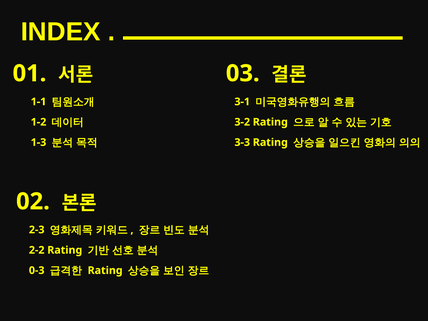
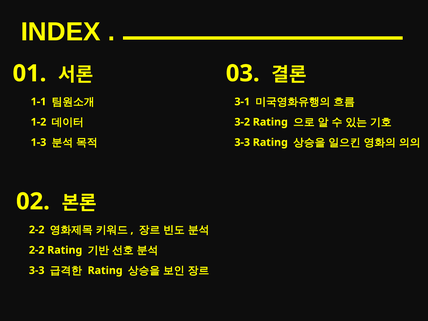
2-3 at (37, 230): 2-3 -> 2-2
0-3 at (37, 270): 0-3 -> 3-3
